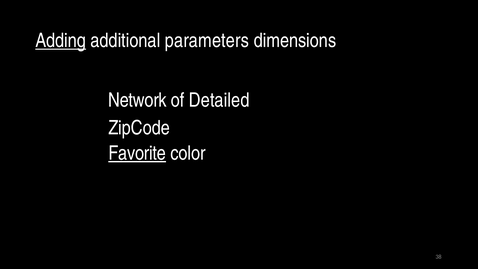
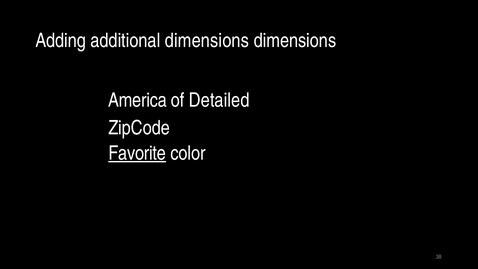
Adding underline: present -> none
additional parameters: parameters -> dimensions
Network: Network -> America
